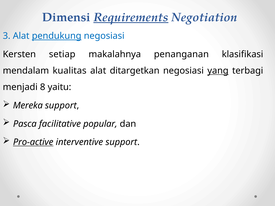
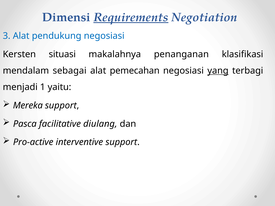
pendukung underline: present -> none
setiap: setiap -> situasi
kualitas: kualitas -> sebagai
ditargetkan: ditargetkan -> pemecahan
8: 8 -> 1
popular: popular -> diulang
Pro-active underline: present -> none
